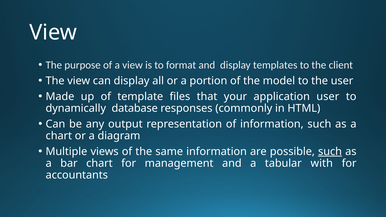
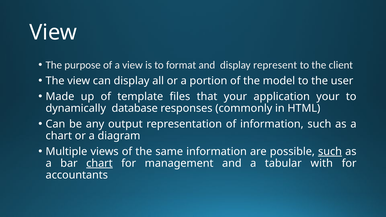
templates: templates -> represent
application user: user -> your
chart at (99, 163) underline: none -> present
